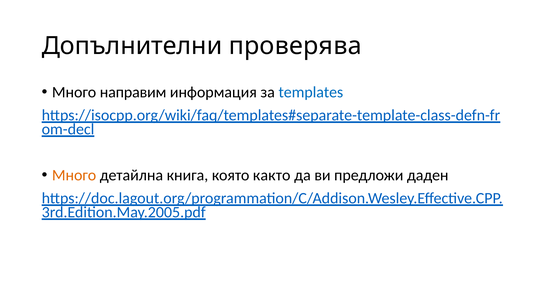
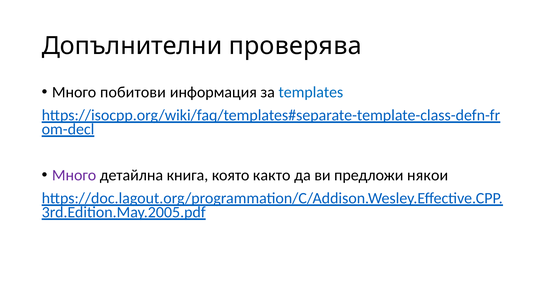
направим: направим -> побитови
Много at (74, 176) colour: orange -> purple
даден: даден -> някои
